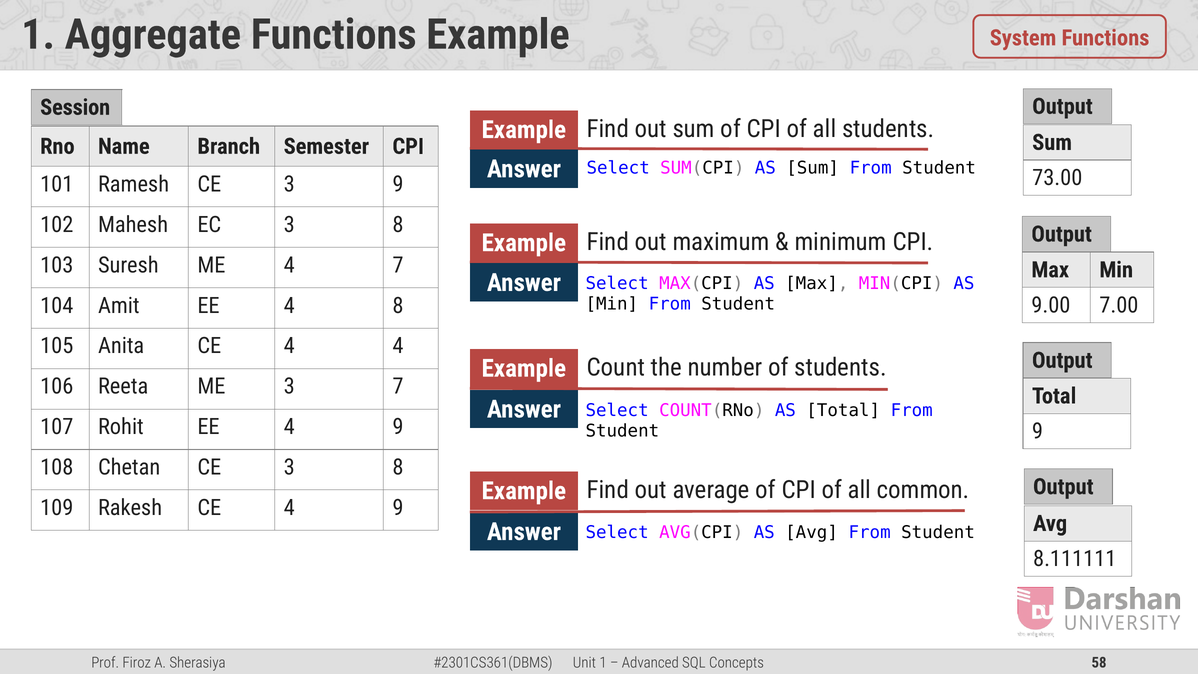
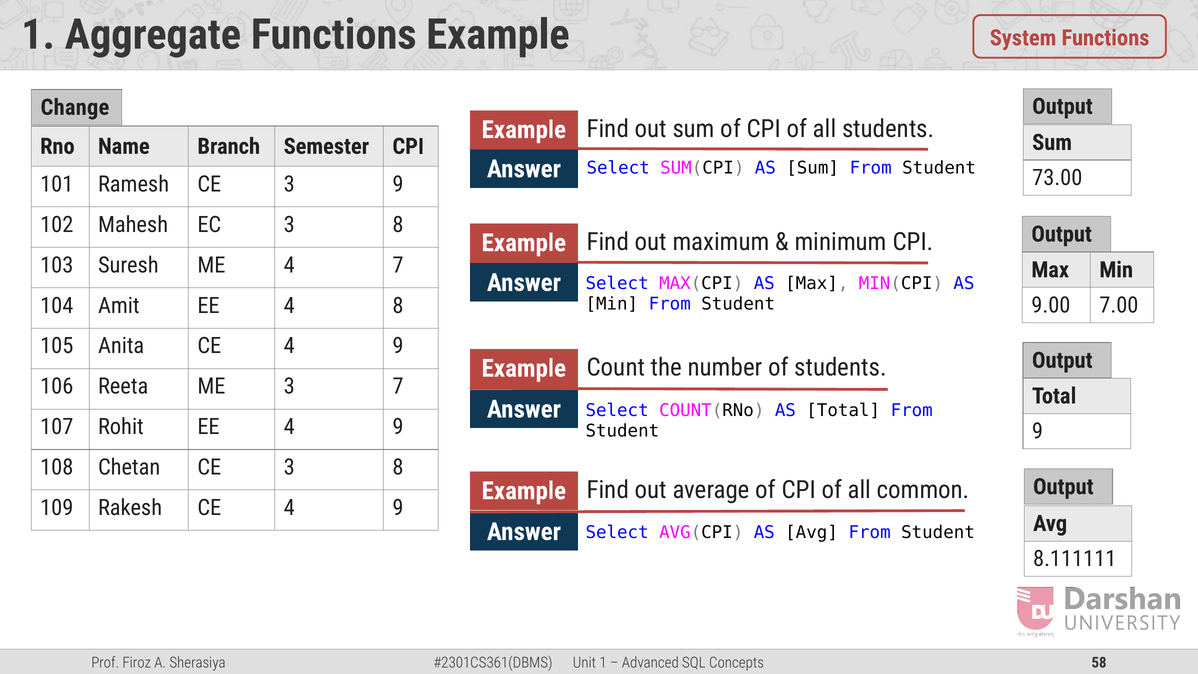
Session: Session -> Change
Anita CE 4 4: 4 -> 9
